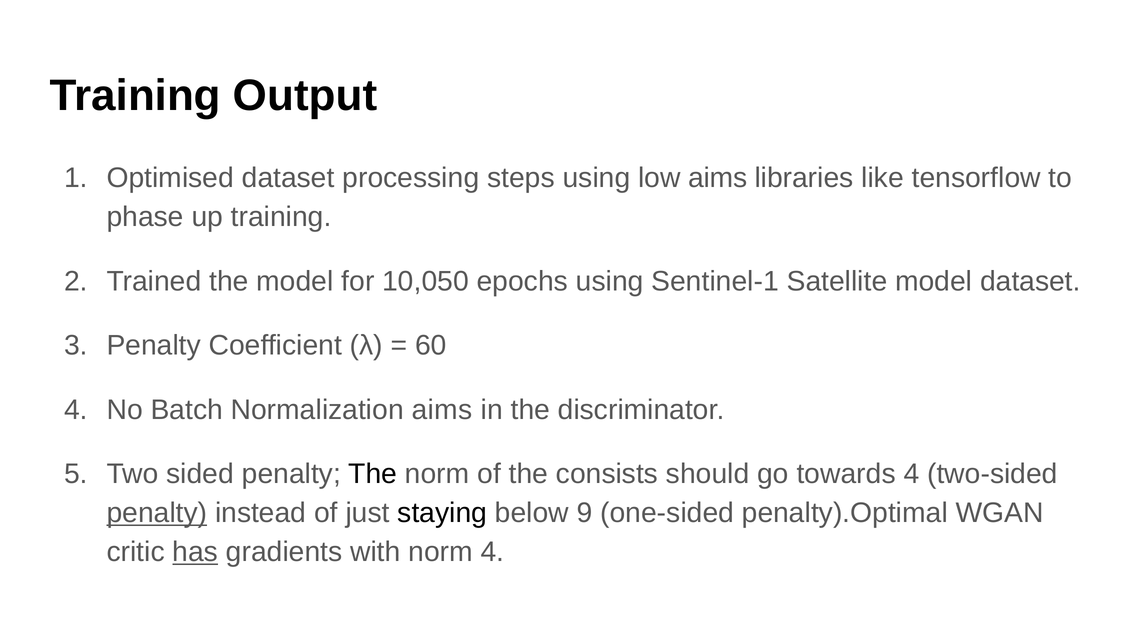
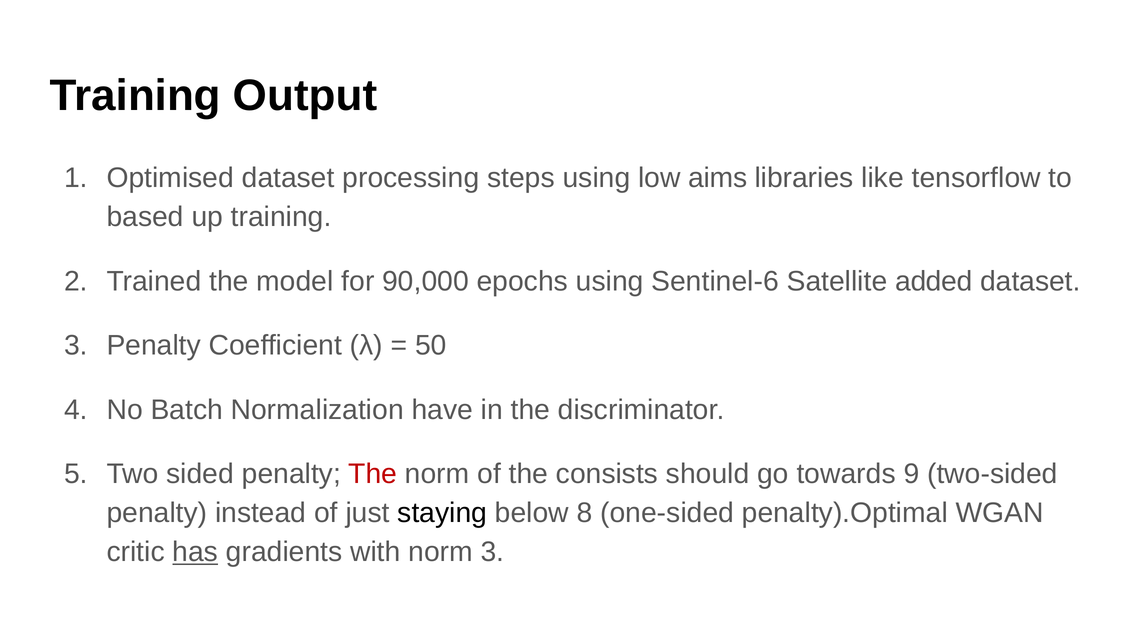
phase: phase -> based
10,050: 10,050 -> 90,000
Sentinel-1: Sentinel-1 -> Sentinel-6
Satellite model: model -> added
60: 60 -> 50
Normalization aims: aims -> have
The at (373, 474) colour: black -> red
towards 4: 4 -> 9
penalty at (157, 513) underline: present -> none
9: 9 -> 8
norm 4: 4 -> 3
